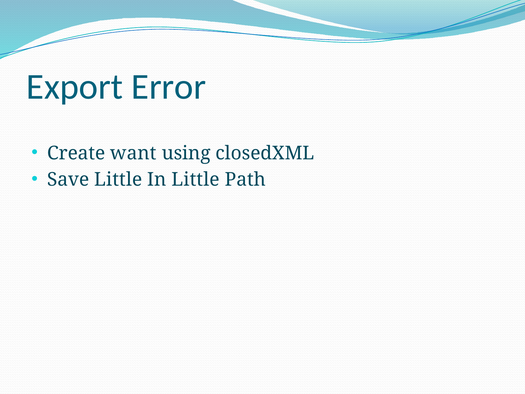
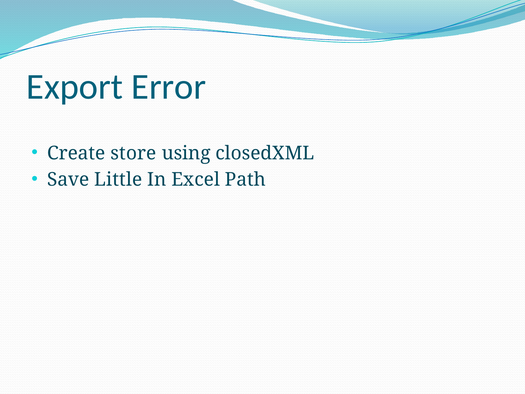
want: want -> store
In Little: Little -> Excel
